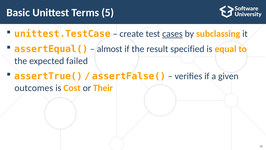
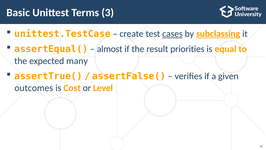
5: 5 -> 3
subclassing underline: none -> present
specified: specified -> priorities
failed: failed -> many
Their: Their -> Level
